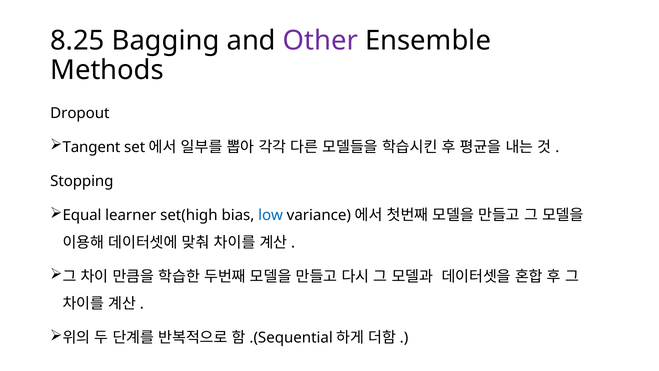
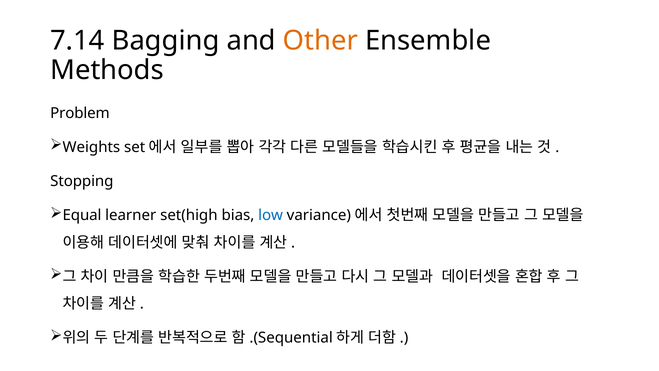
8.25: 8.25 -> 7.14
Other colour: purple -> orange
Dropout: Dropout -> Problem
Tangent: Tangent -> Weights
